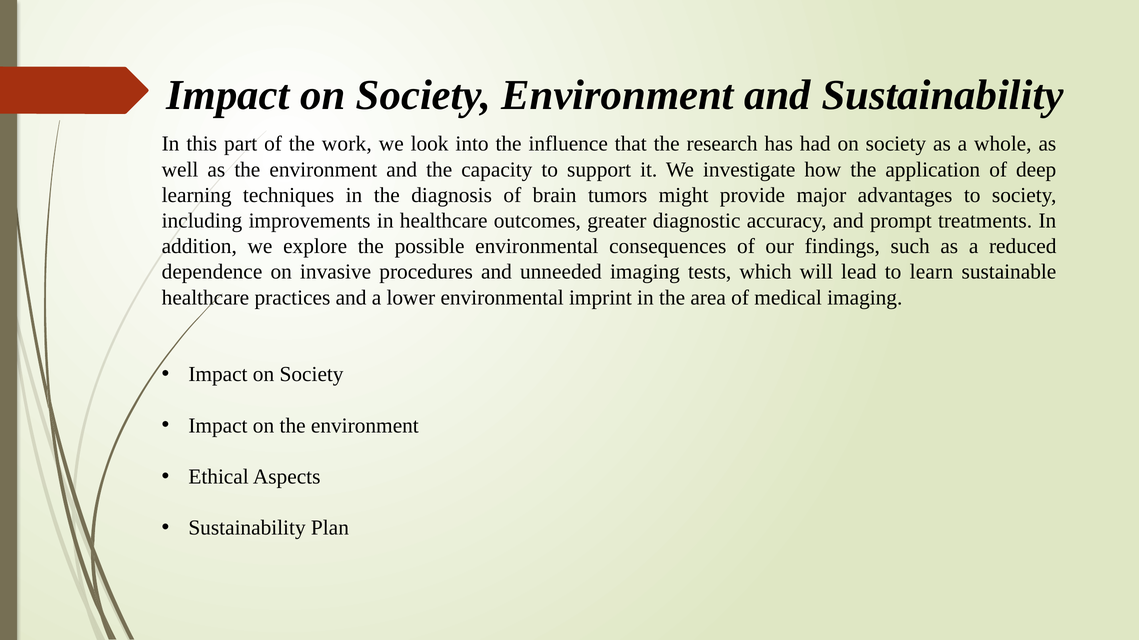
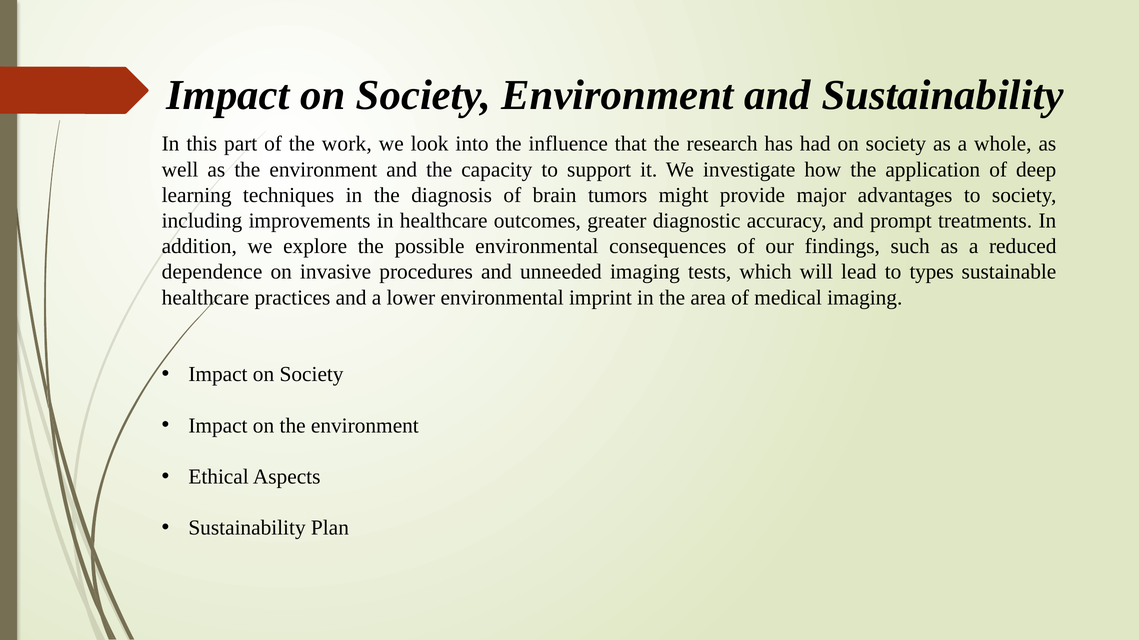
learn: learn -> types
